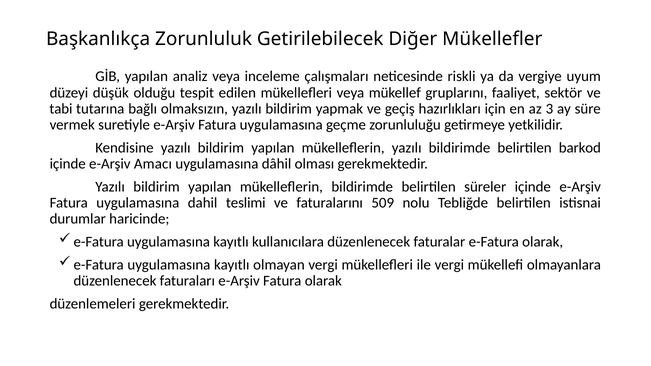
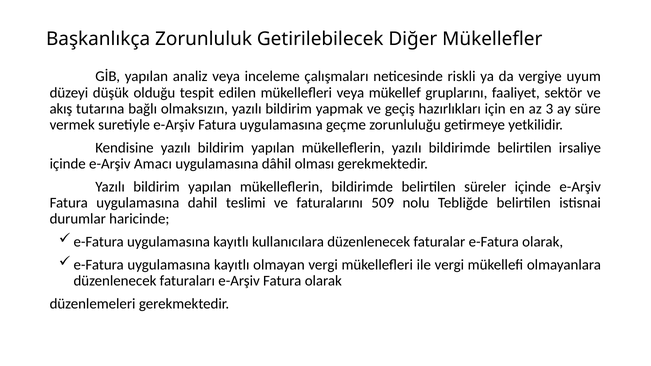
tabi: tabi -> akış
barkod: barkod -> irsaliye
